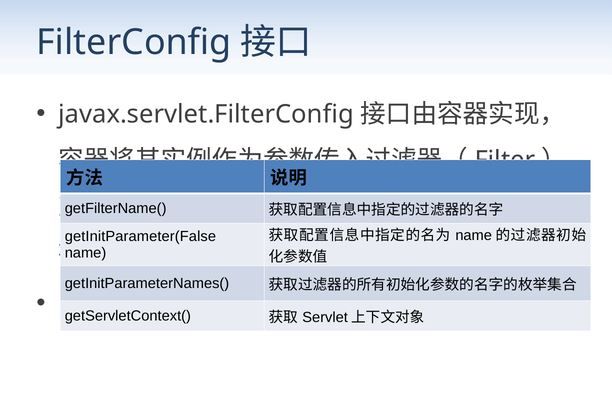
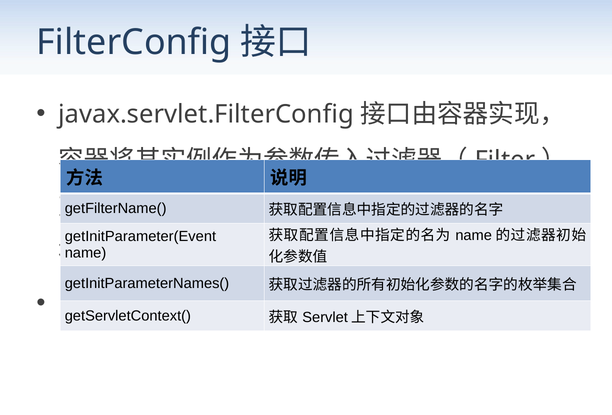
getInitParameter(False: getInitParameter(False -> getInitParameter(Event
